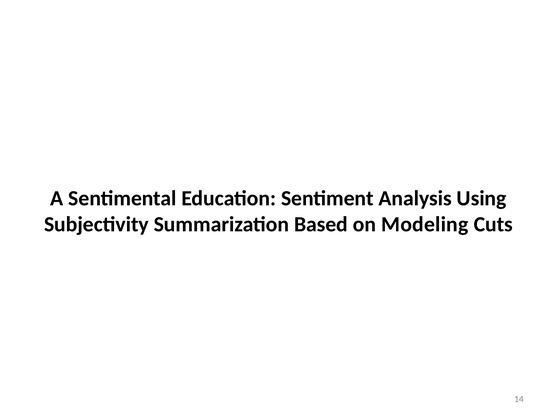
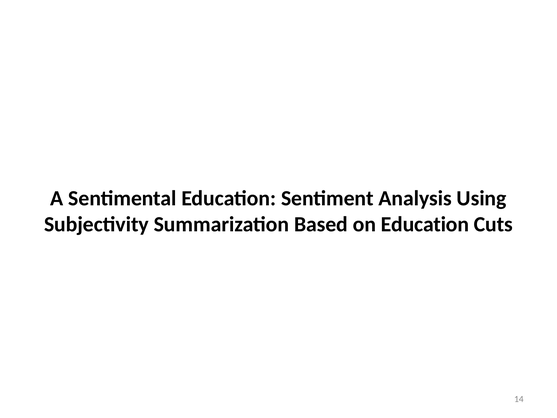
on Modeling: Modeling -> Education
